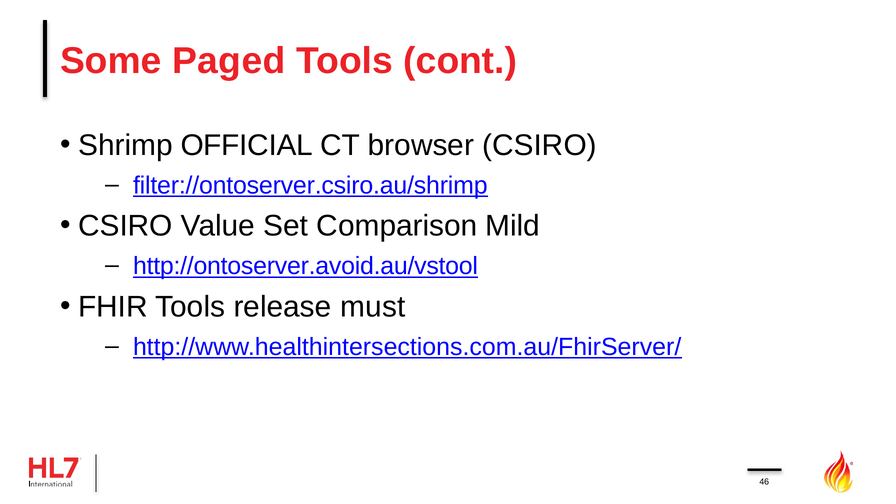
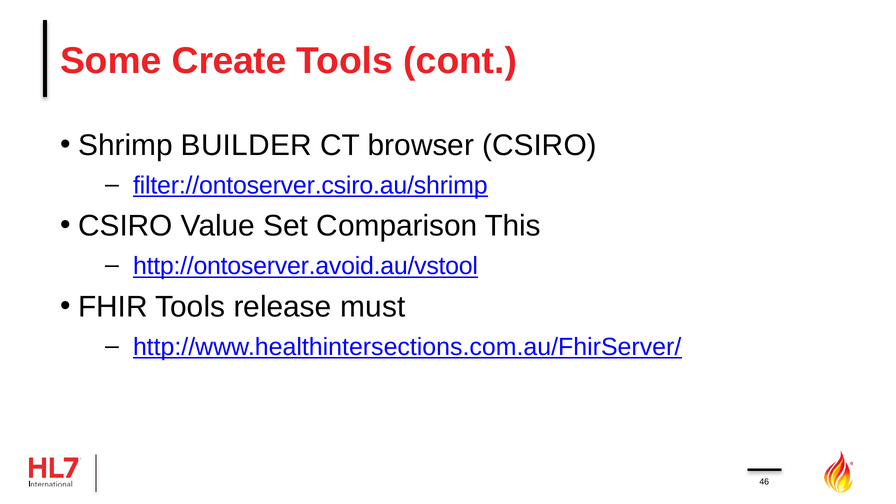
Paged: Paged -> Create
OFFICIAL: OFFICIAL -> BUILDER
Mild: Mild -> This
